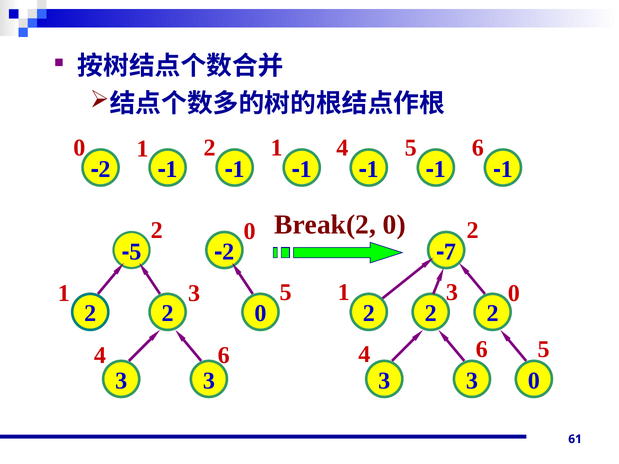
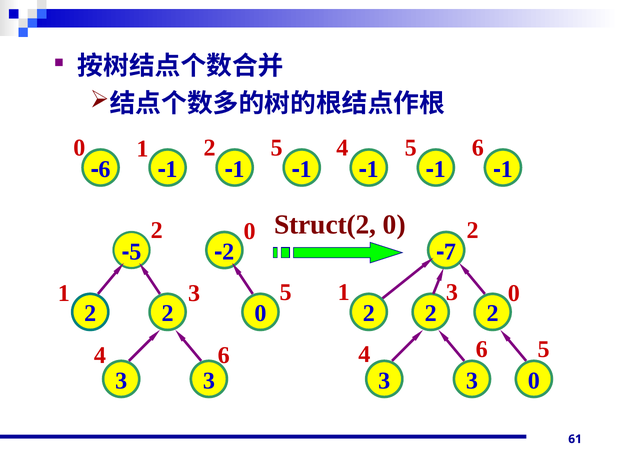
1 at (277, 148): 1 -> 5
2 at (104, 169): 2 -> 6
Break(2: Break(2 -> Struct(2
